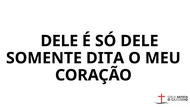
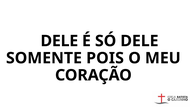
DITA: DITA -> POIS
